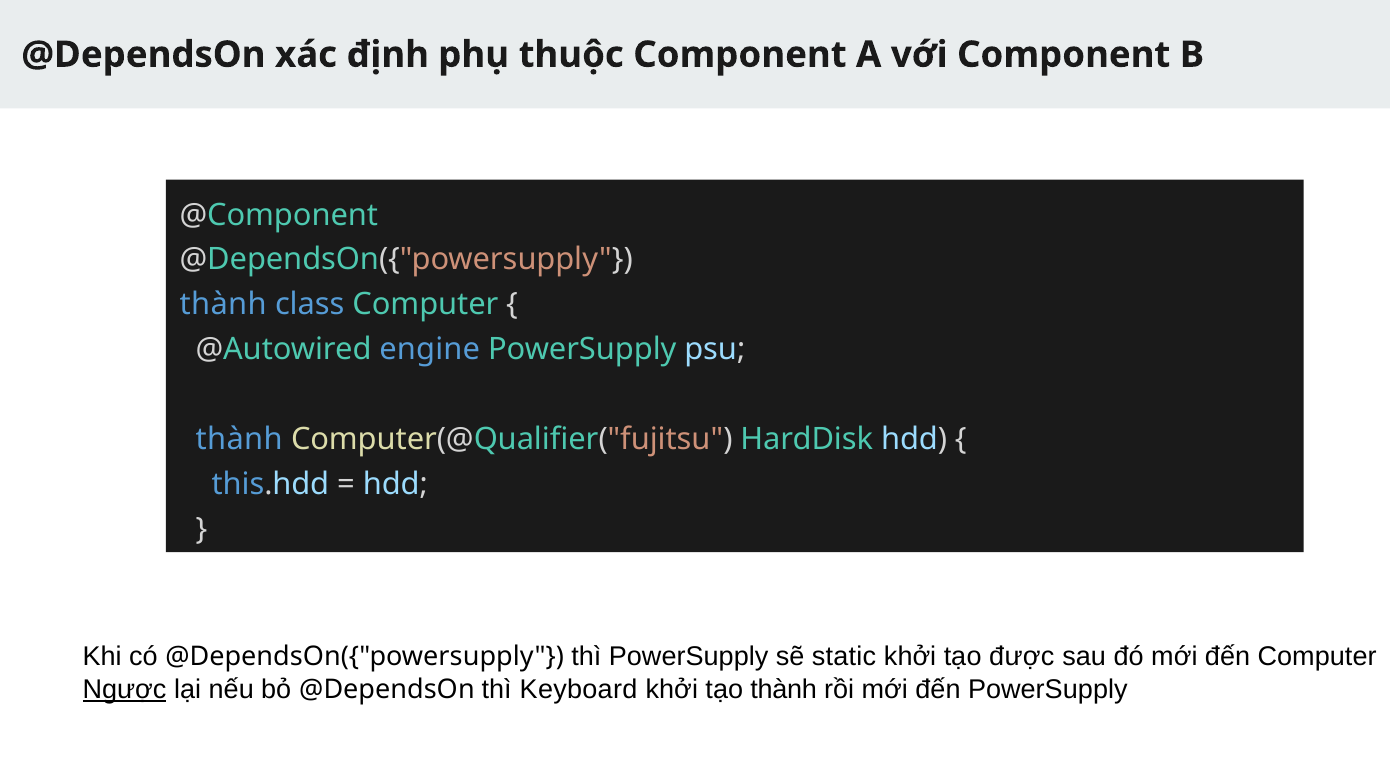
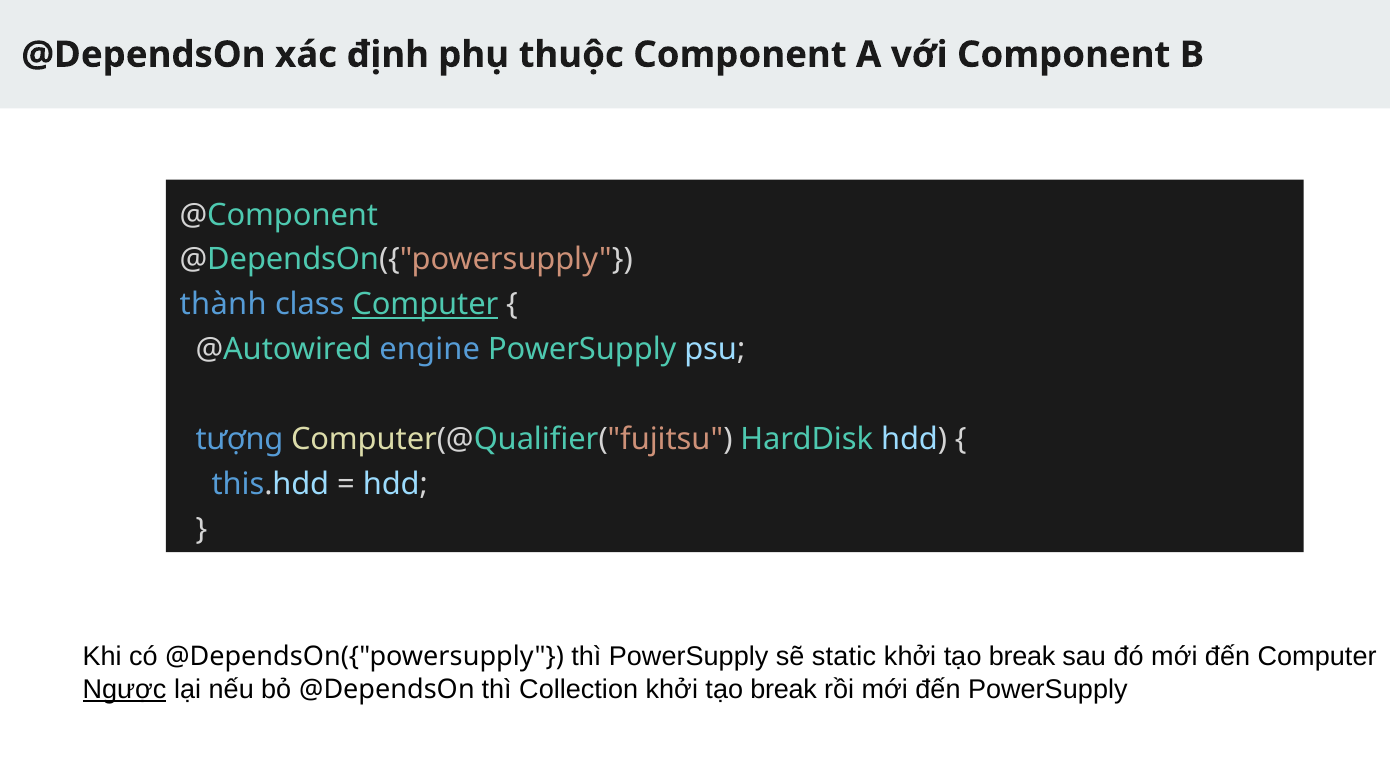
Computer at (425, 305) underline: none -> present
thành at (239, 439): thành -> tượng
được at (1022, 657): được -> break
Keyboard: Keyboard -> Collection
thành at (784, 689): thành -> break
